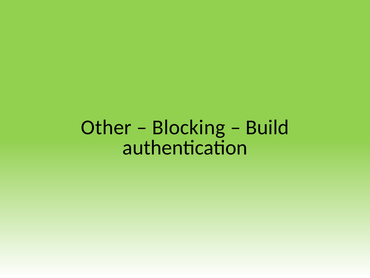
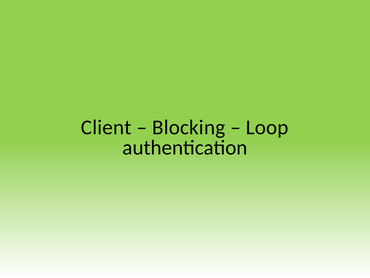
Other: Other -> Client
Build: Build -> Loop
